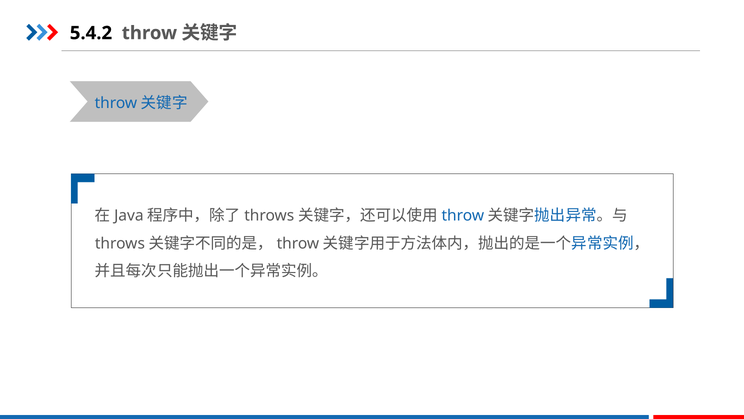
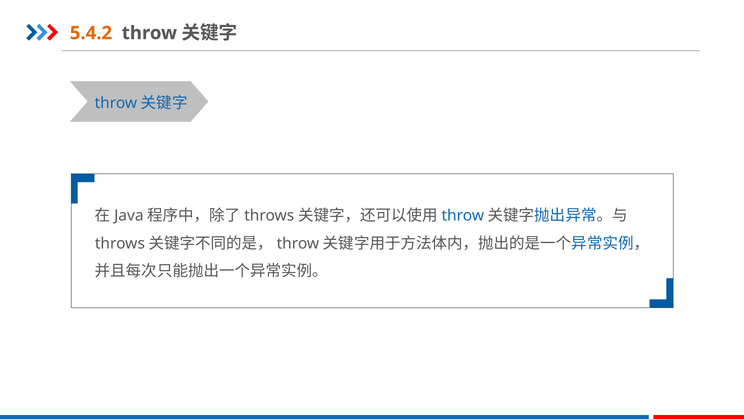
5.4.2 colour: black -> orange
